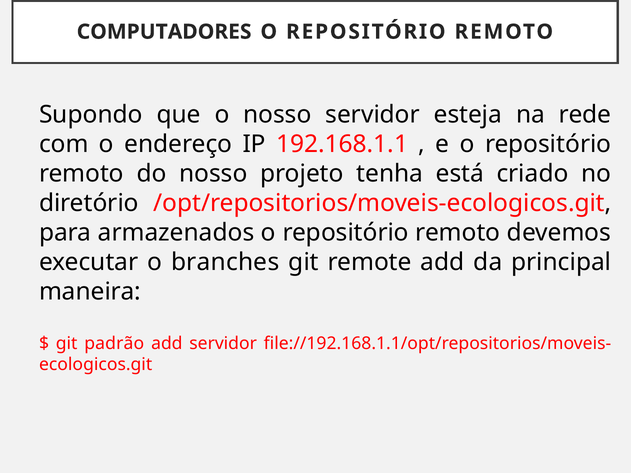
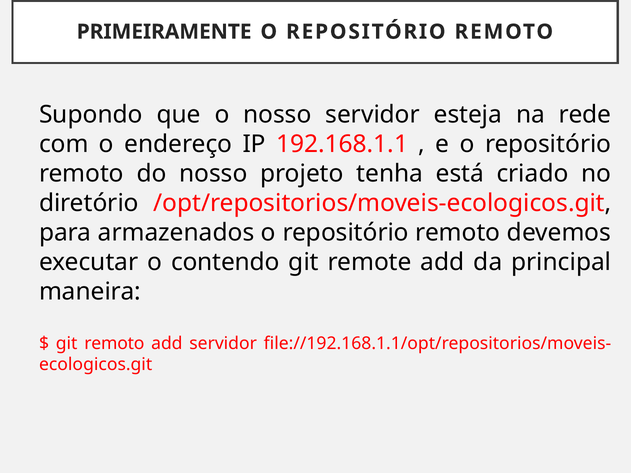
COMPUTADORES: COMPUTADORES -> PRIMEIRAMENTE
branches: branches -> contendo
git padrão: padrão -> remoto
